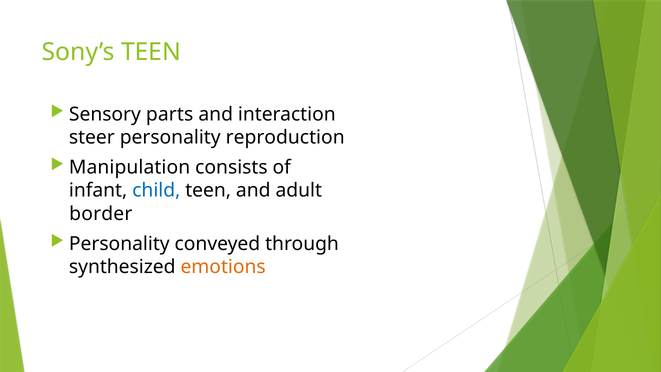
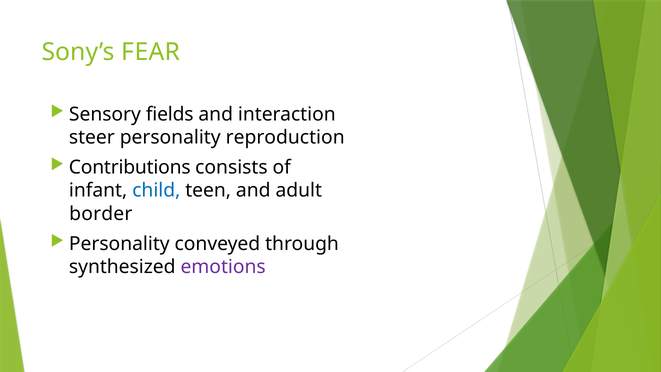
Sony’s TEEN: TEEN -> FEAR
parts: parts -> fields
Manipulation: Manipulation -> Contributions
emotions colour: orange -> purple
